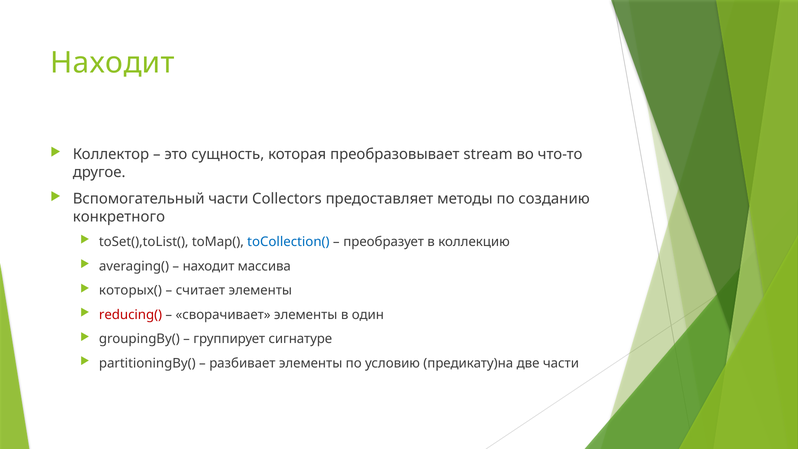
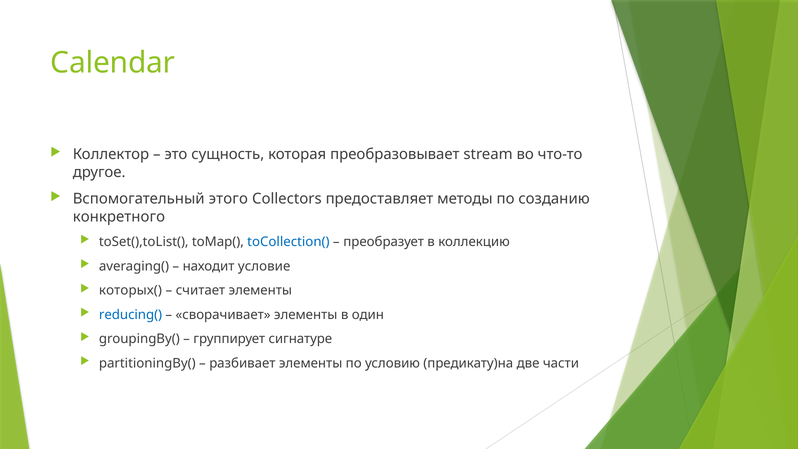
Находит at (113, 63): Находит -> Calendar
Вспомогательный части: части -> этого
массива: массива -> условие
reducing( colour: red -> blue
